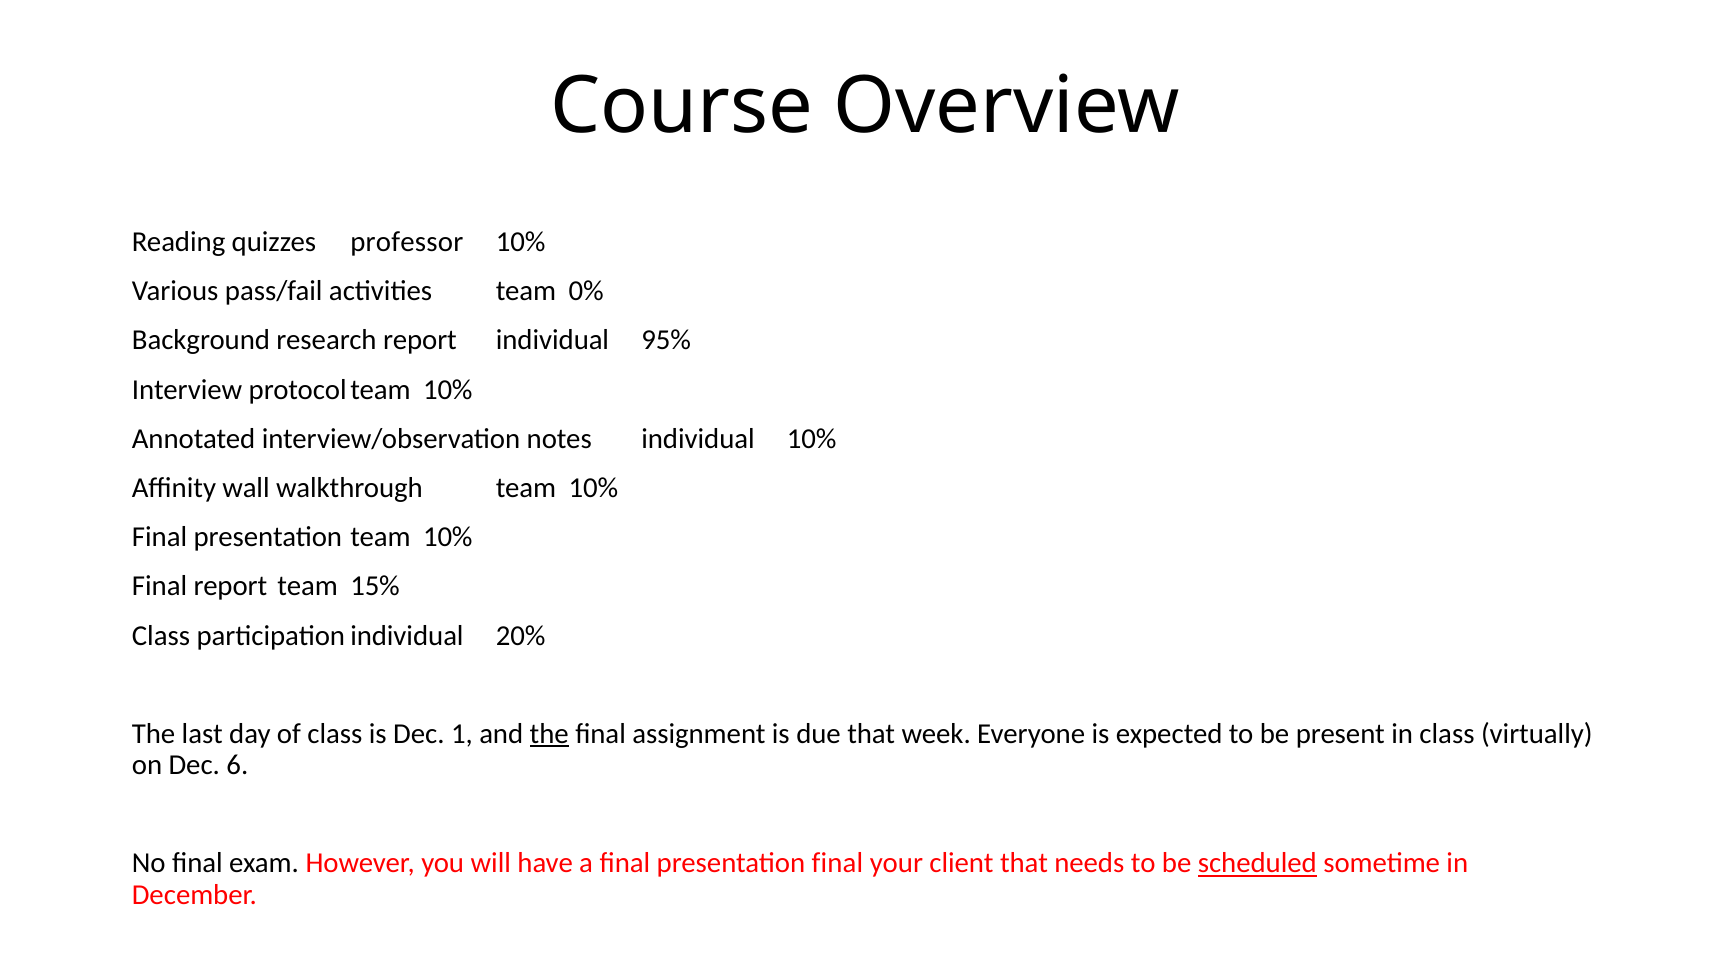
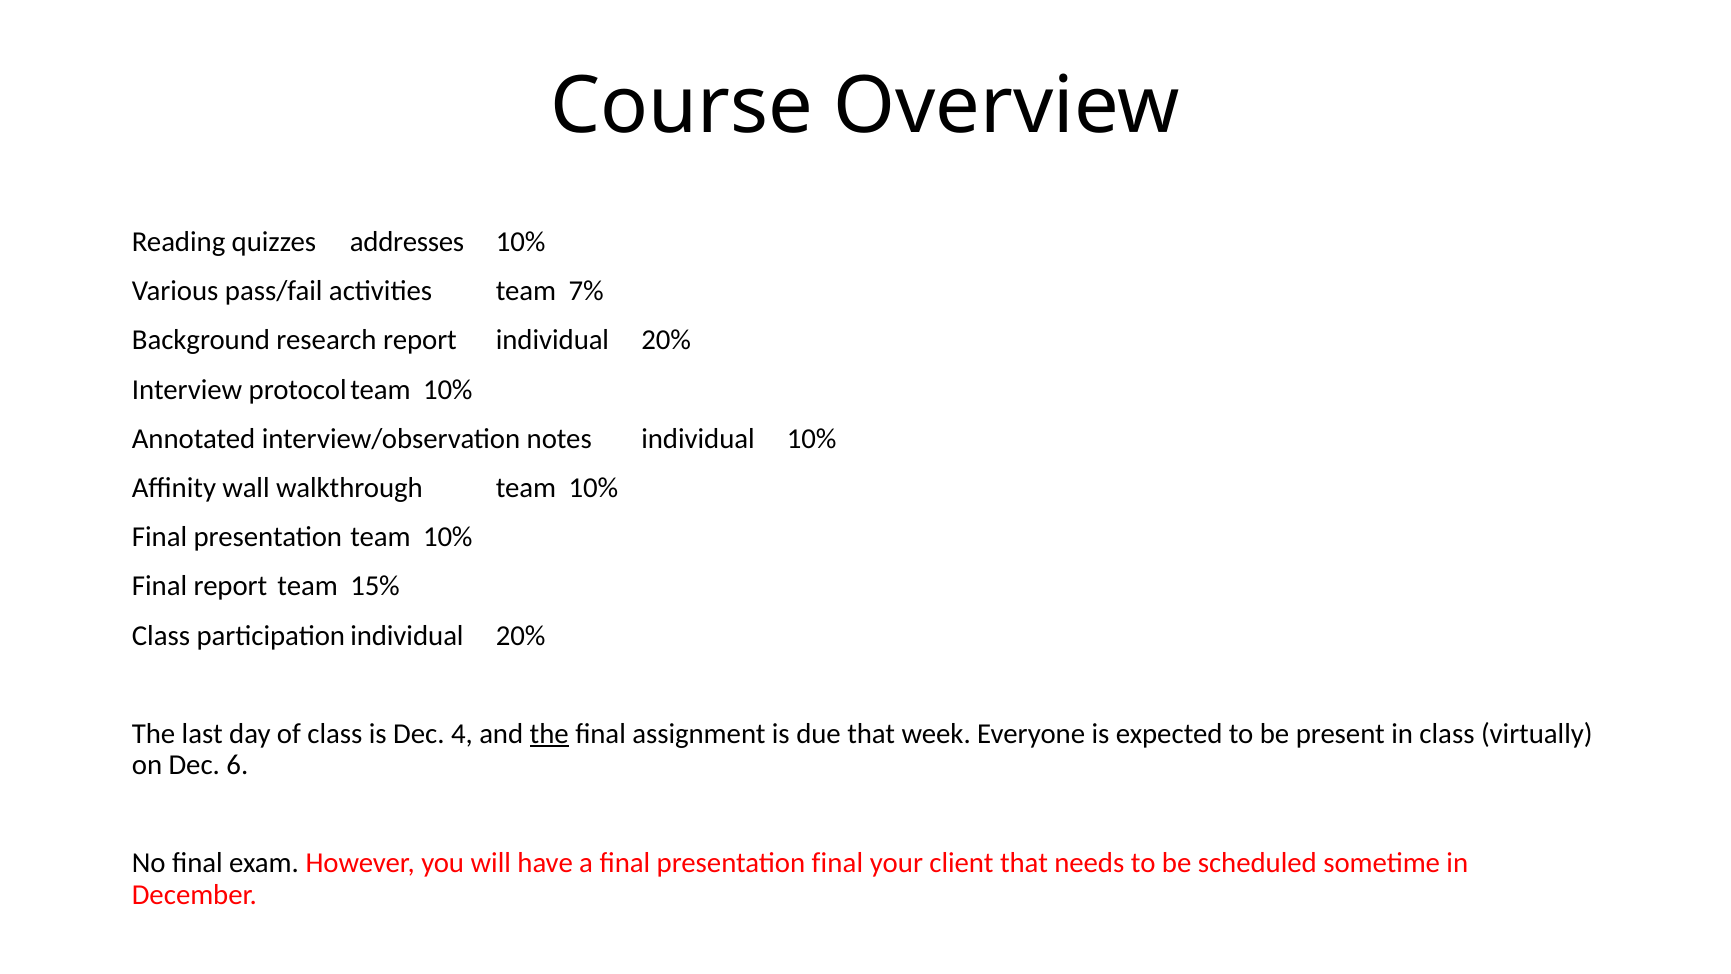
professor: professor -> addresses
0%: 0% -> 7%
individual 95%: 95% -> 20%
1: 1 -> 4
scheduled underline: present -> none
